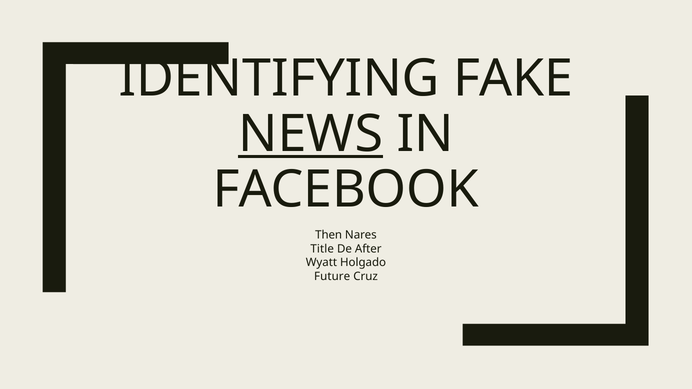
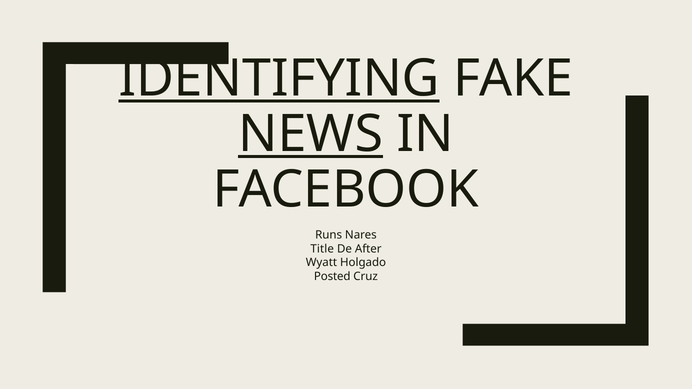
IDENTIFYING underline: none -> present
Then: Then -> Runs
Future: Future -> Posted
